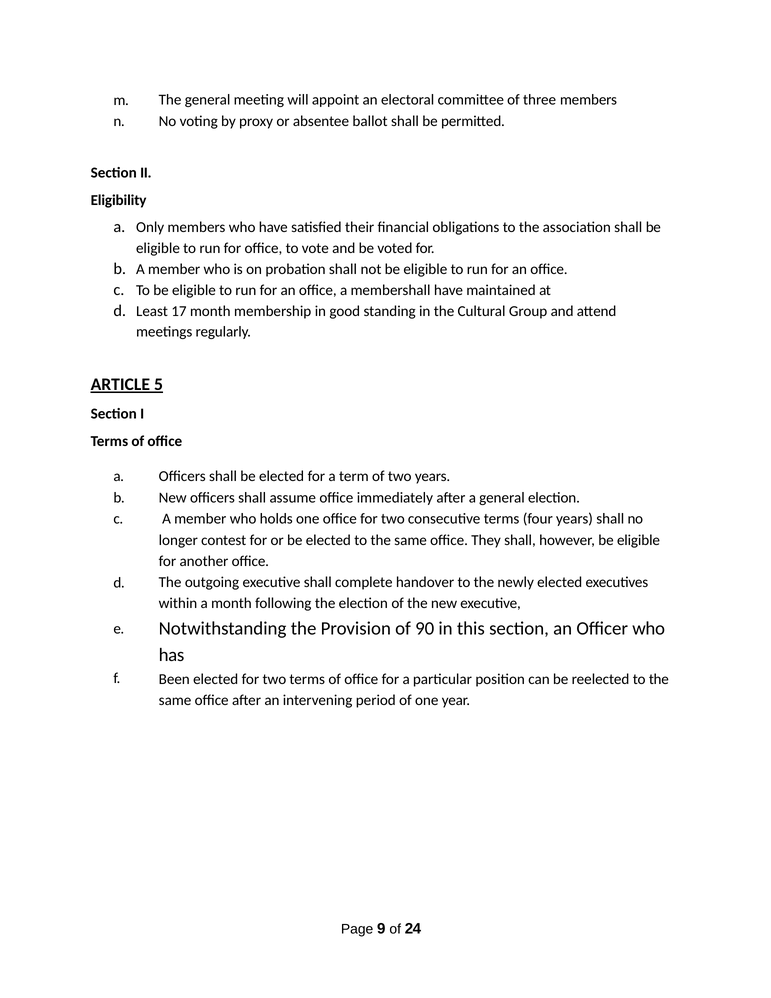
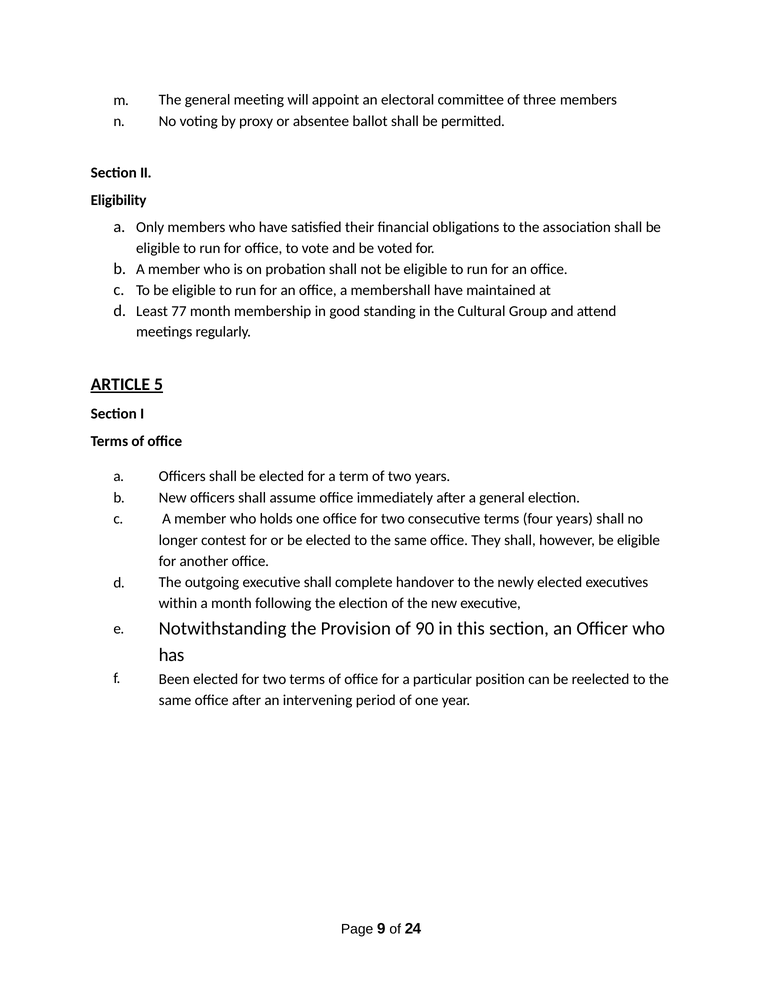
17: 17 -> 77
